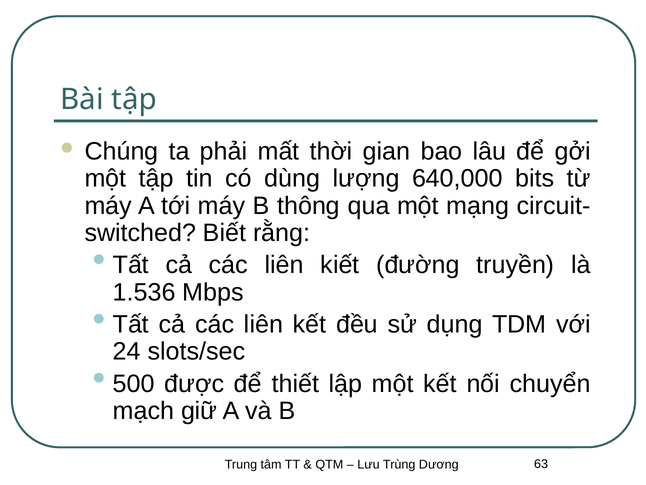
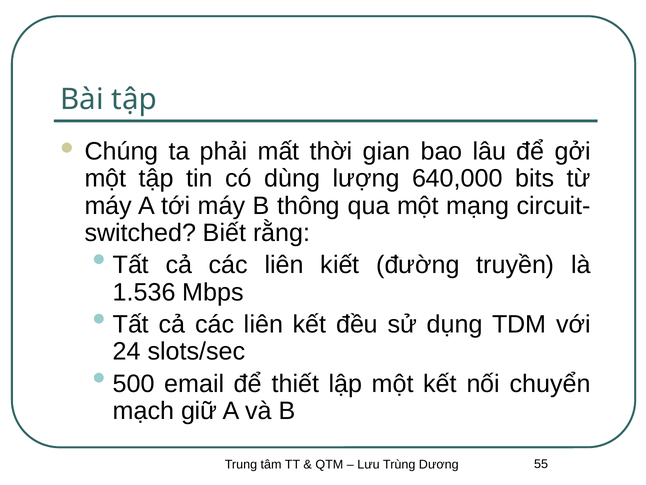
được: được -> email
63: 63 -> 55
